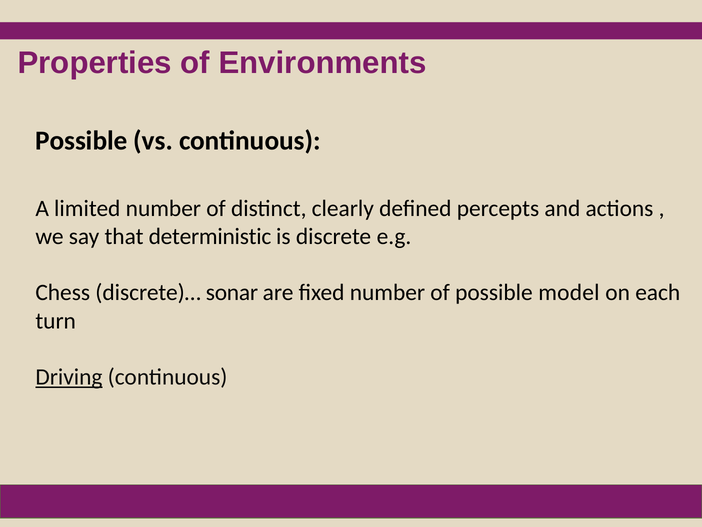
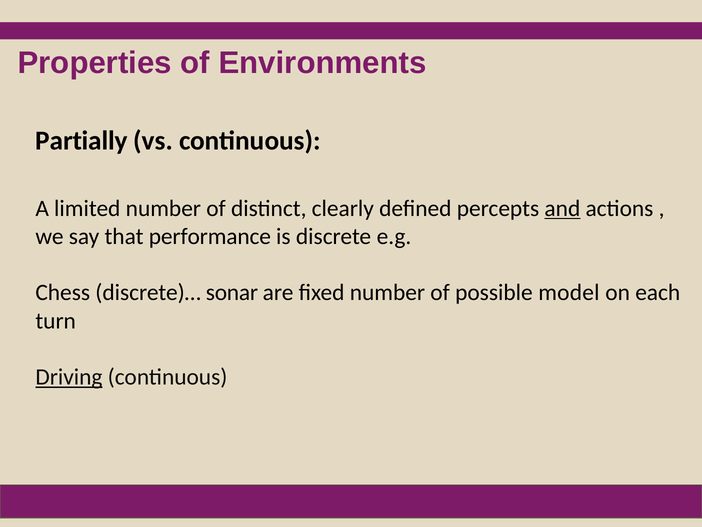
Possible at (81, 141): Possible -> Partially
and underline: none -> present
deterministic: deterministic -> performance
